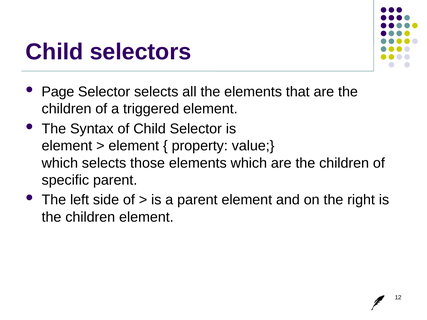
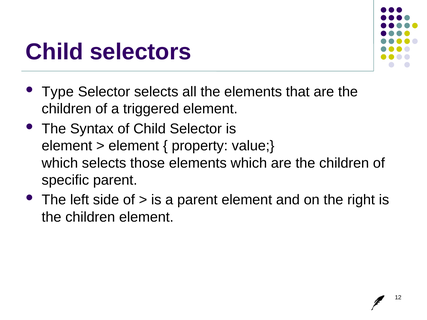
Page: Page -> Type
